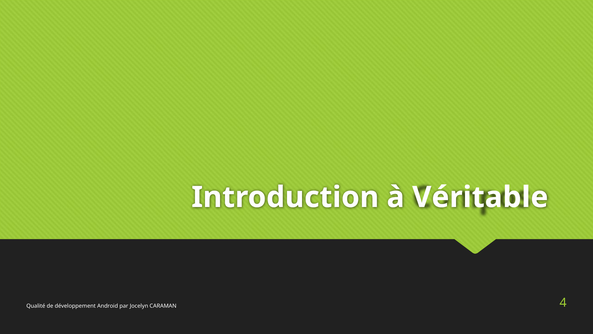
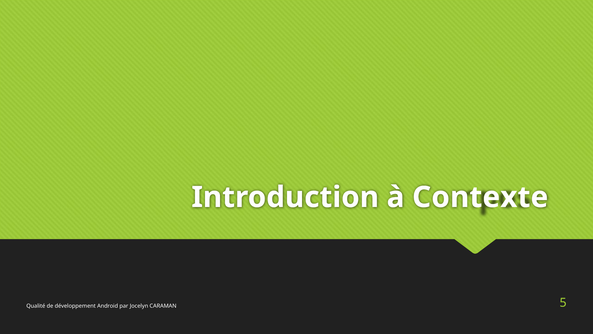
Véritable: Véritable -> Contexte
4: 4 -> 5
